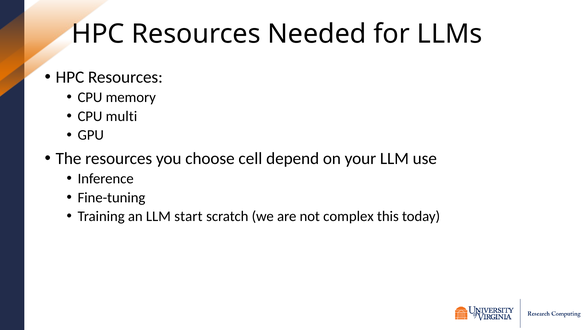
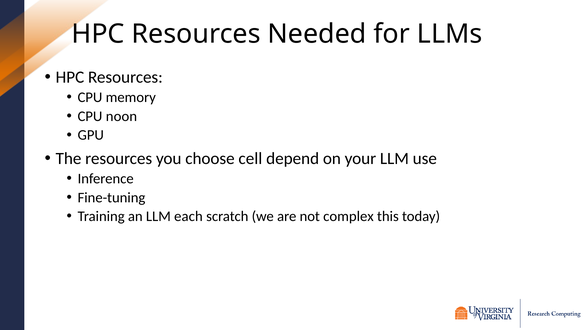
multi: multi -> noon
start: start -> each
